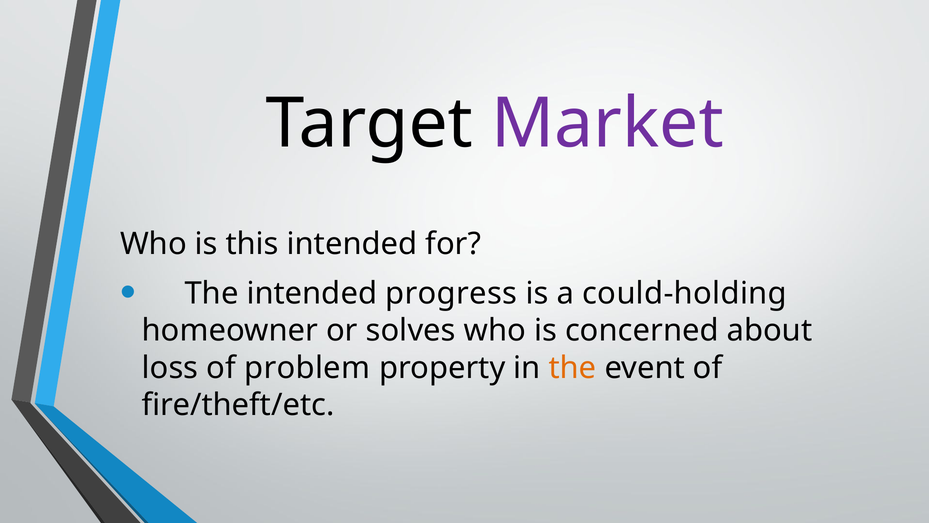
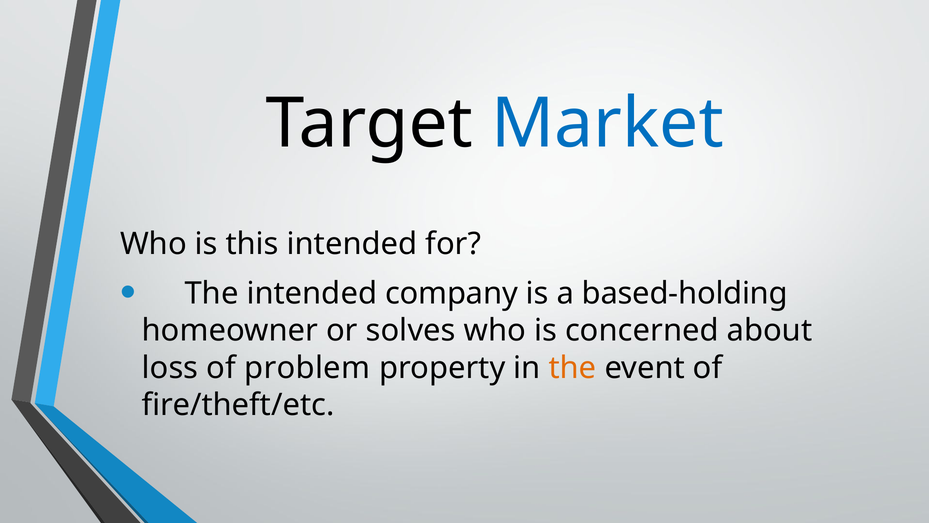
Market colour: purple -> blue
progress: progress -> company
could-holding: could-holding -> based-holding
